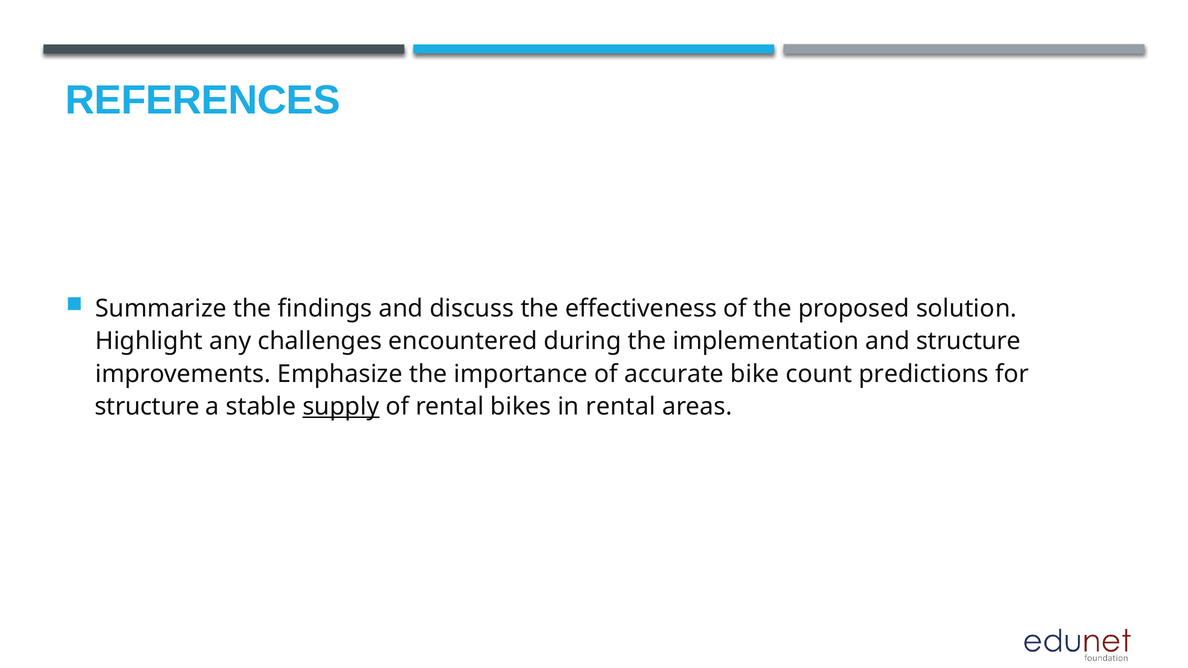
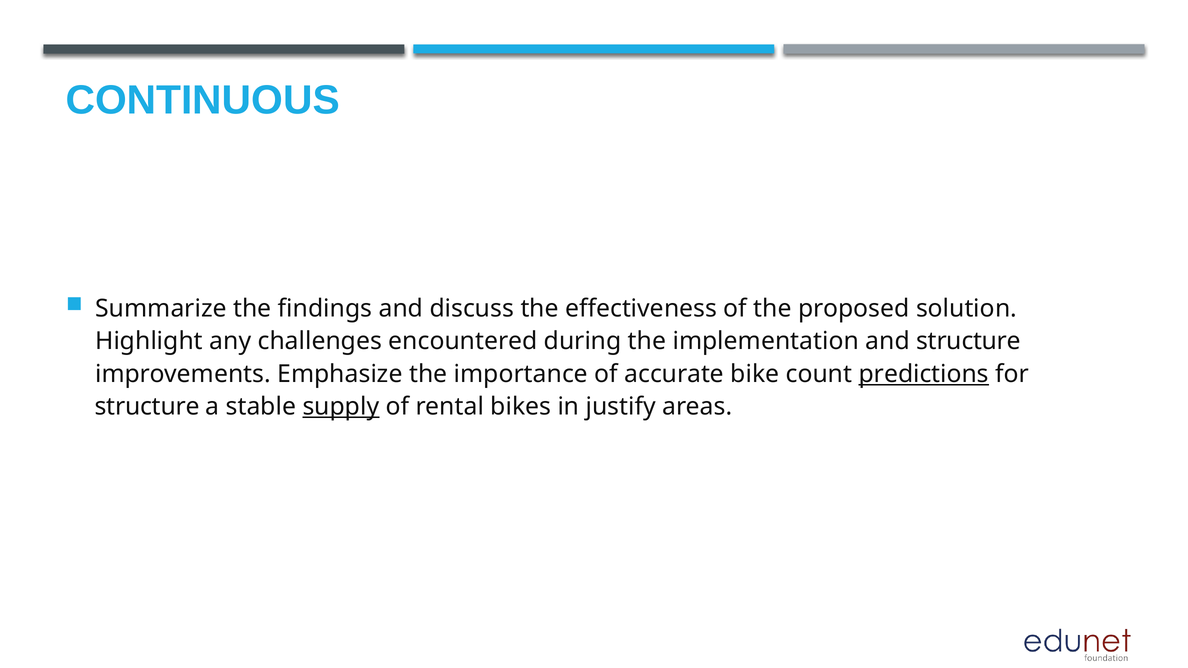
REFERENCES: REFERENCES -> CONTINUOUS
predictions underline: none -> present
in rental: rental -> justify
